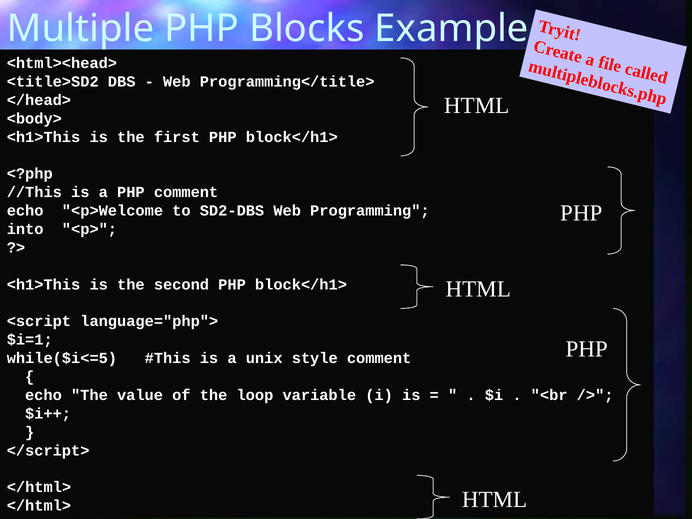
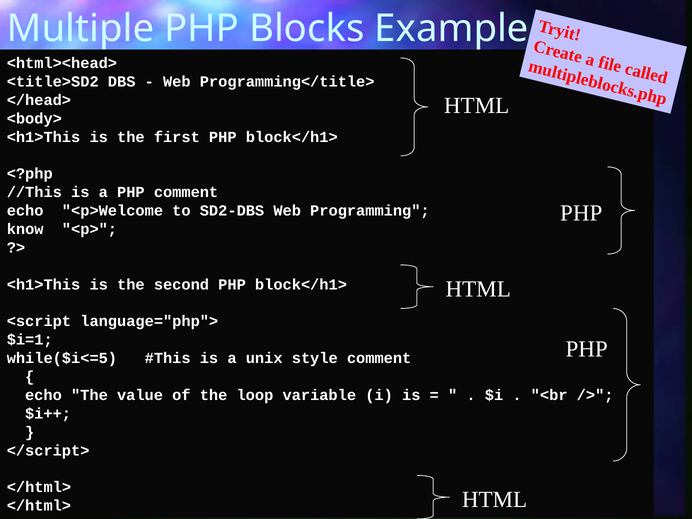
into: into -> know
